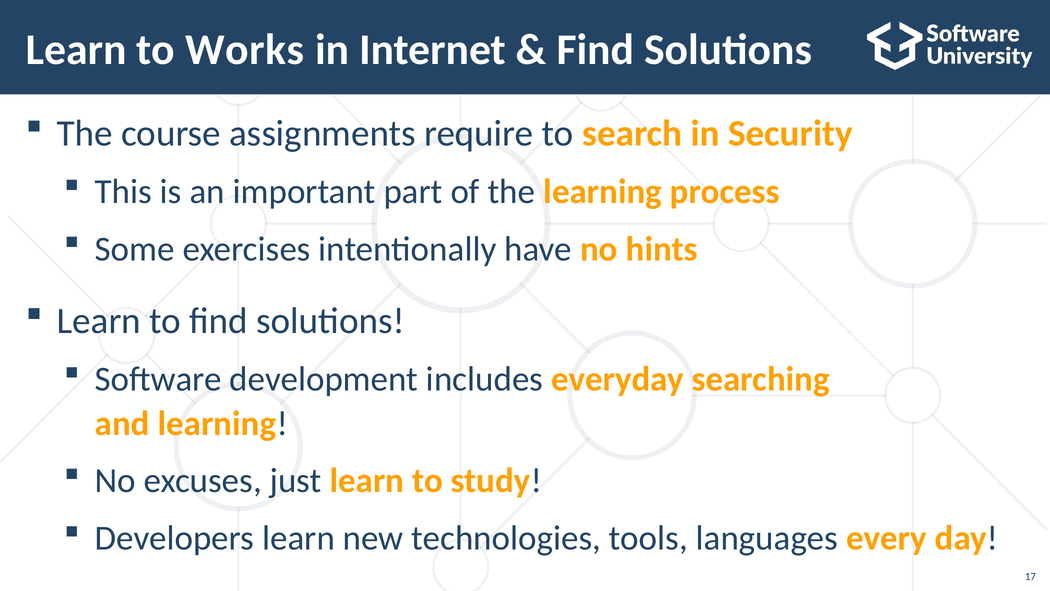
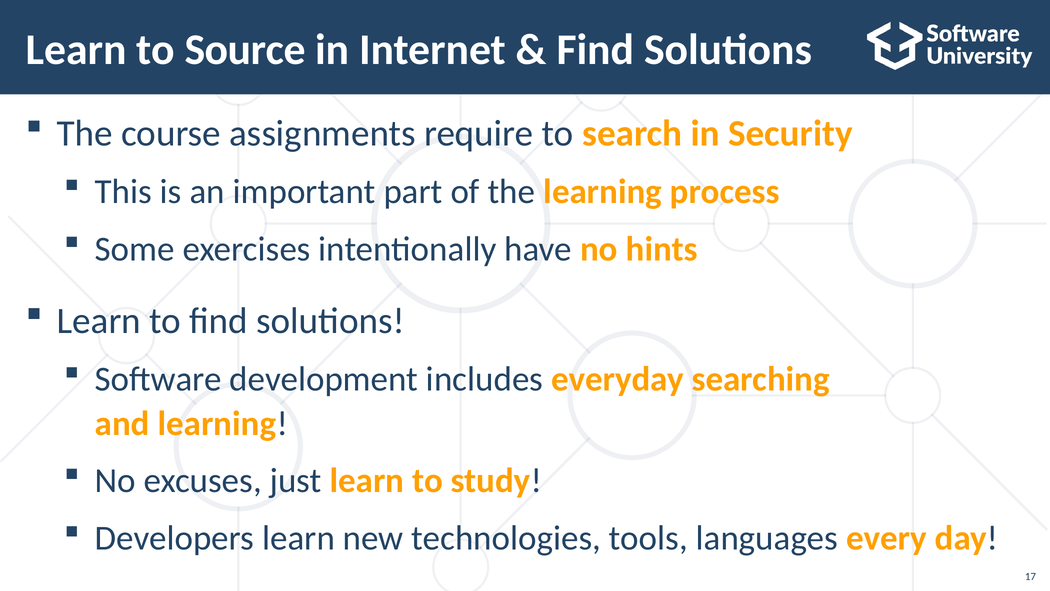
Works: Works -> Source
